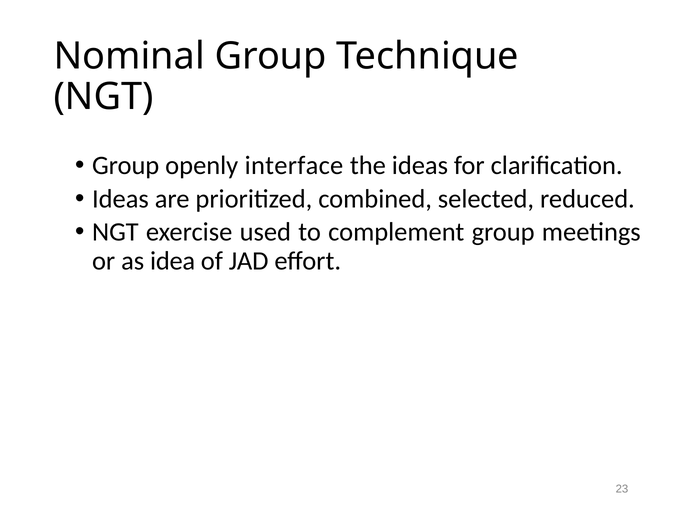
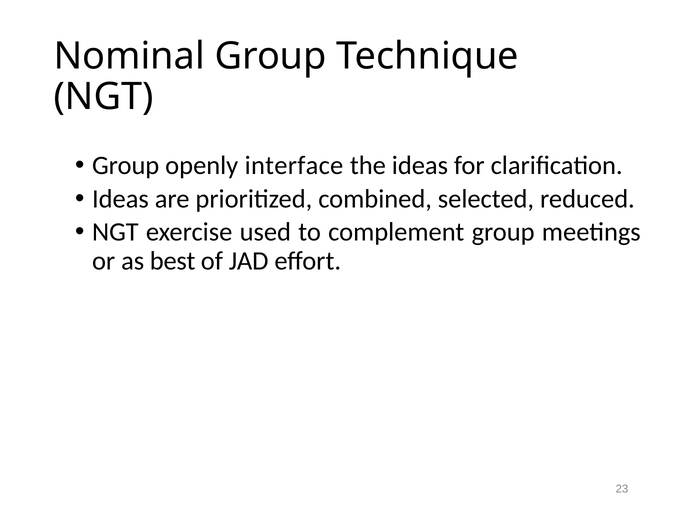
idea: idea -> best
